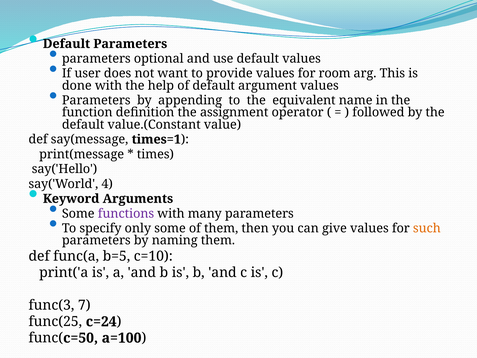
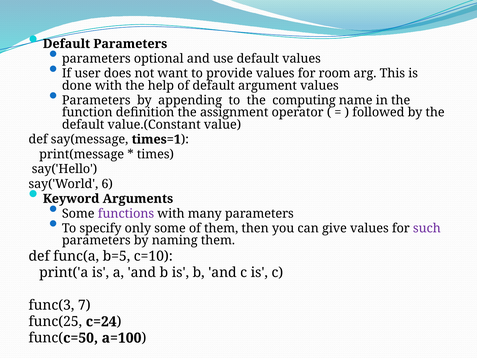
equivalent: equivalent -> computing
4: 4 -> 6
such colour: orange -> purple
